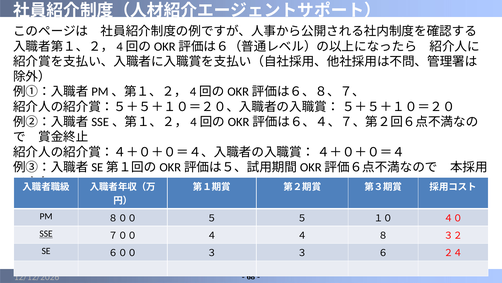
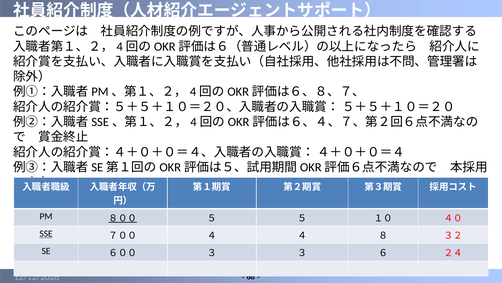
８００ underline: none -> present
